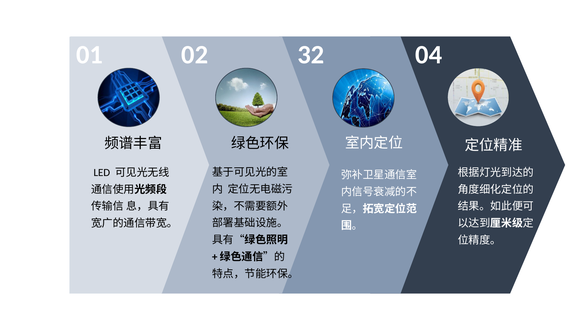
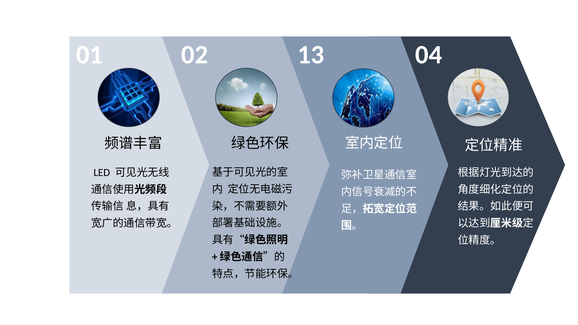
32: 32 -> 13
